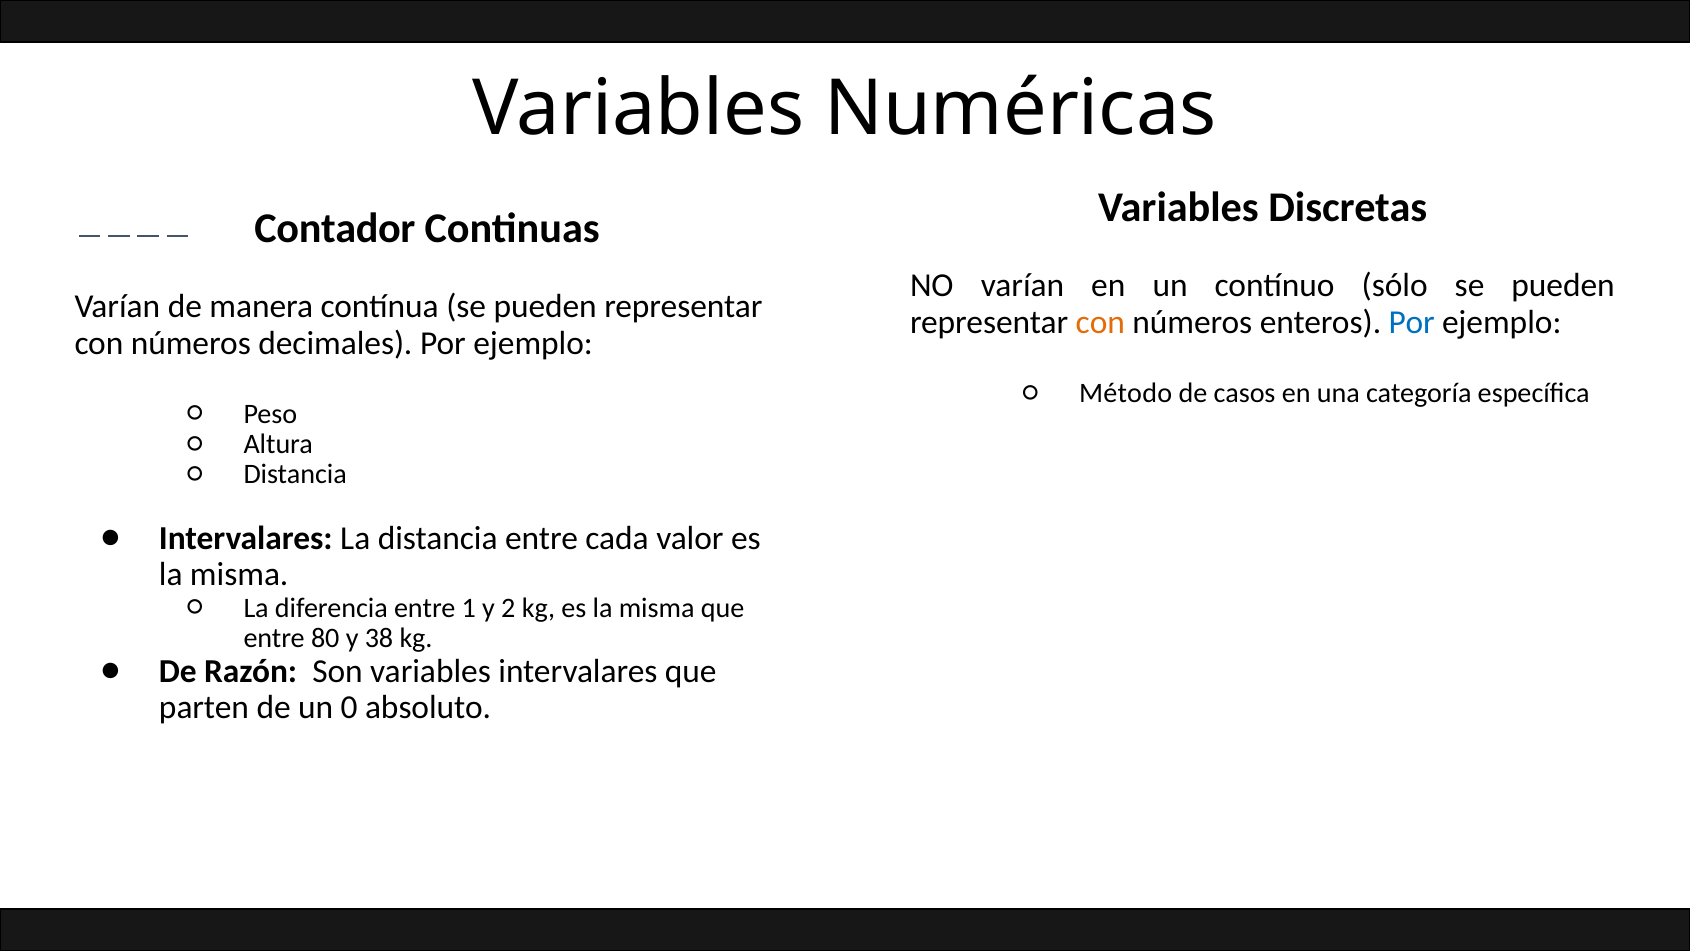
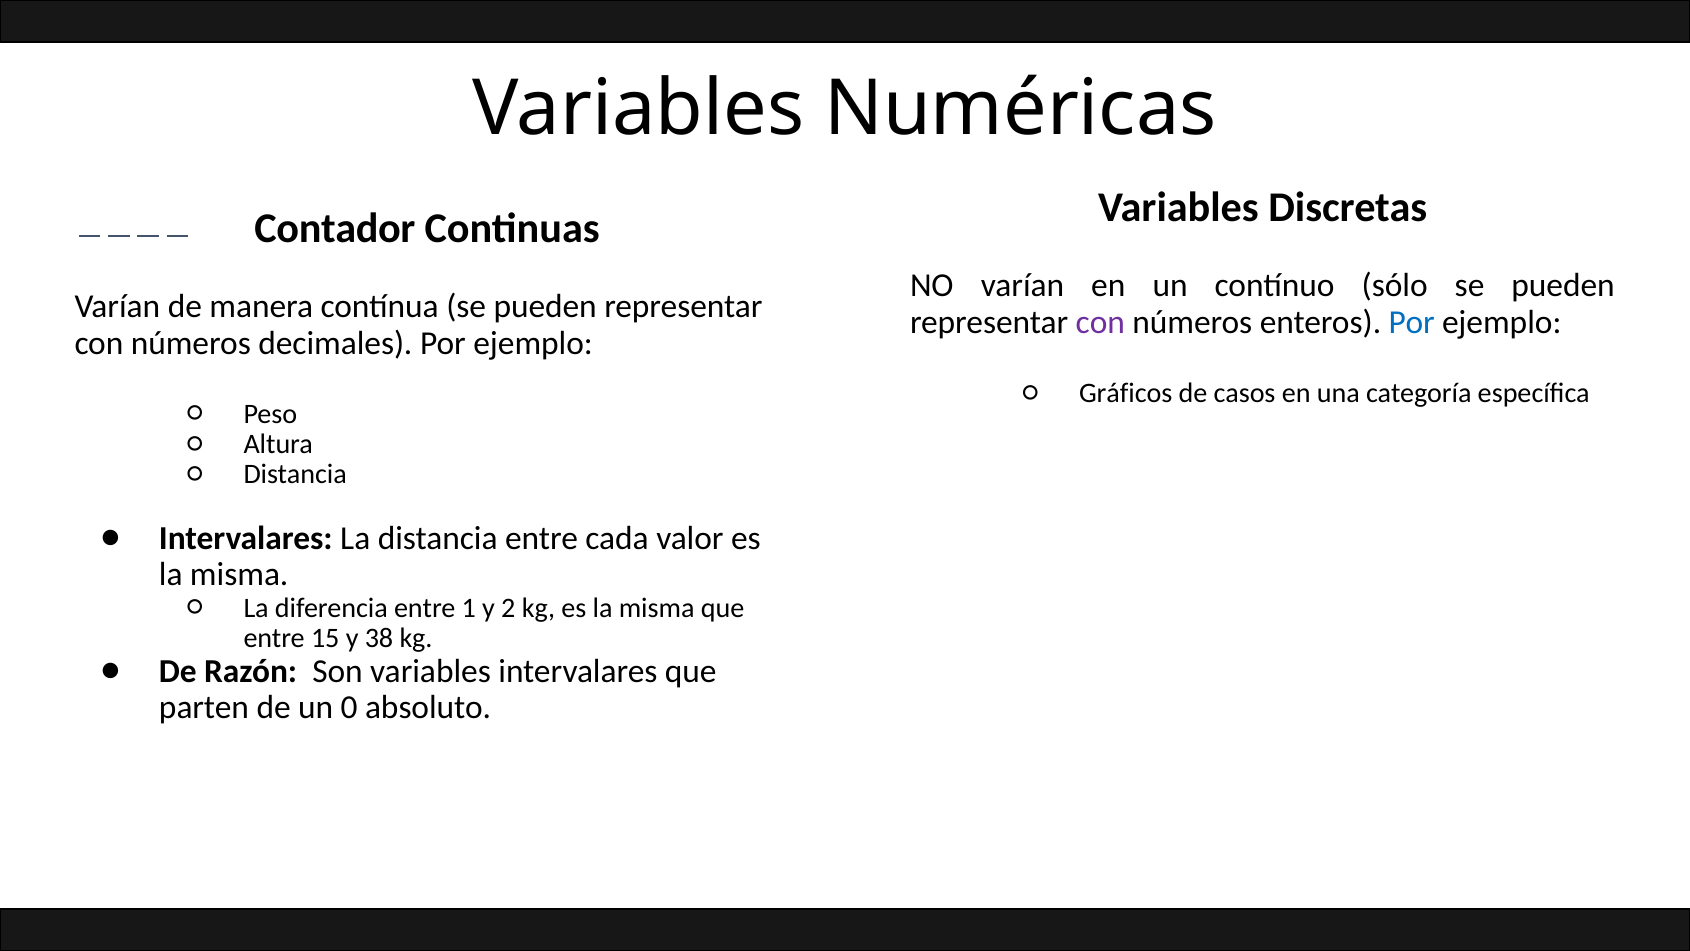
con at (1100, 322) colour: orange -> purple
Método: Método -> Gráficos
80: 80 -> 15
